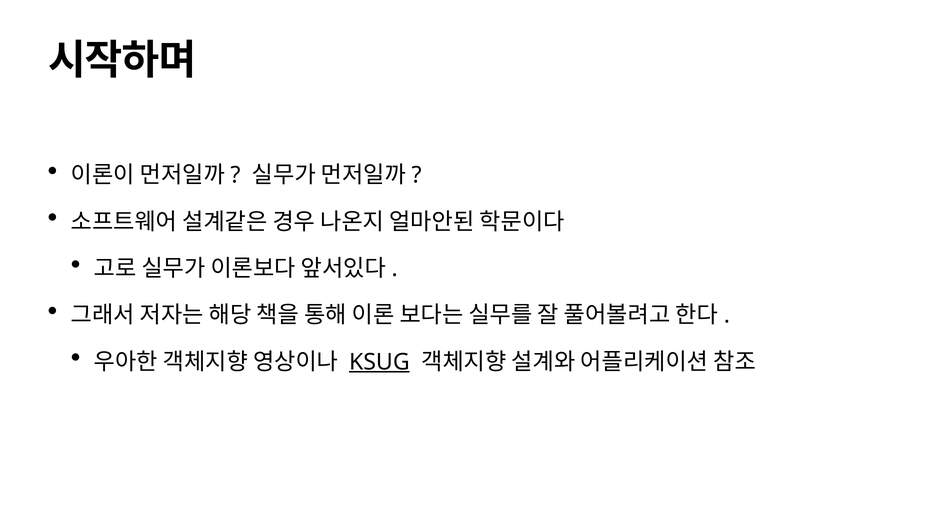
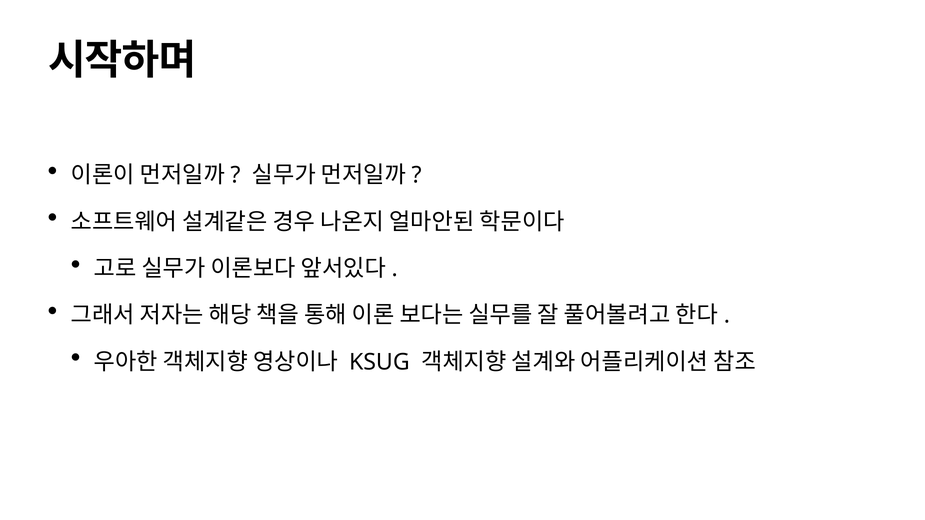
KSUG underline: present -> none
